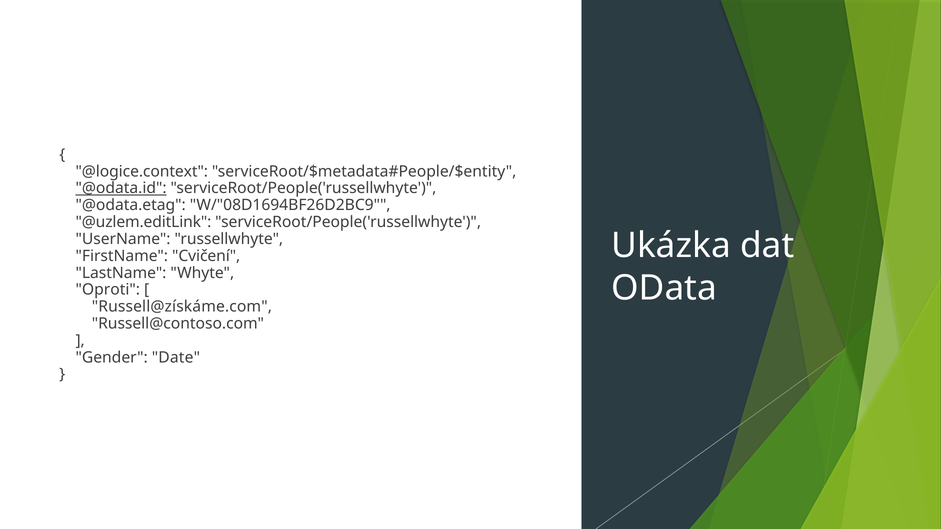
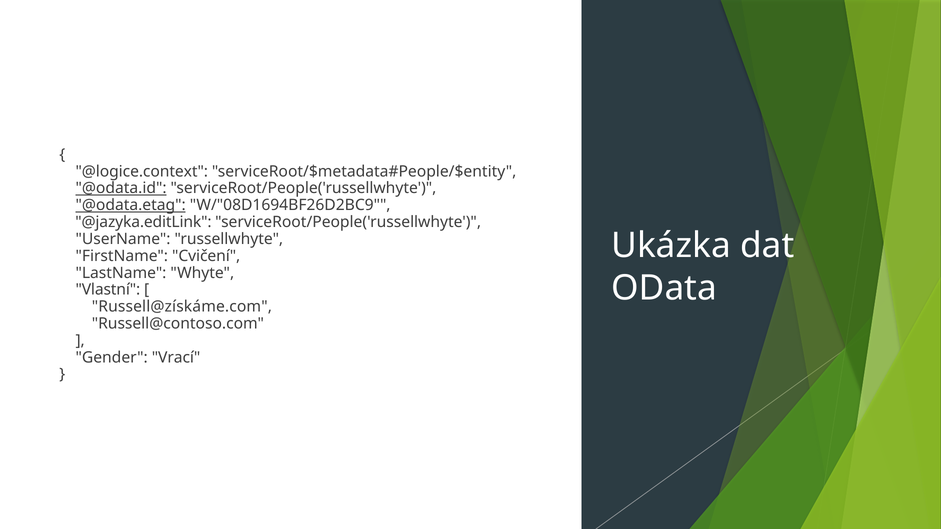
@odata.etag underline: none -> present
@uzlem.editLink: @uzlem.editLink -> @jazyka.editLink
Oproti: Oproti -> Vlastní
Date: Date -> Vrací
